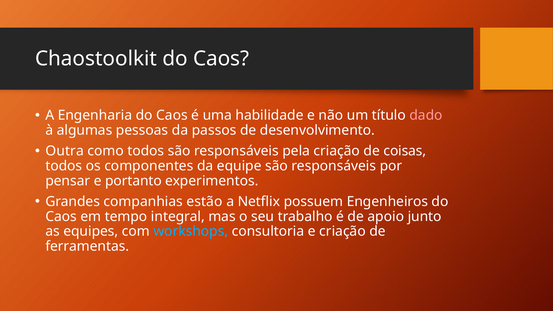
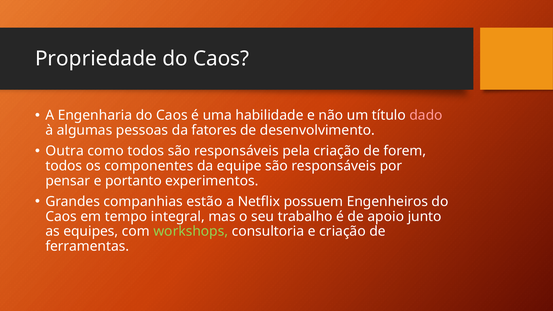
Chaostoolkit: Chaostoolkit -> Propriedade
passos: passos -> fatores
coisas: coisas -> forem
workshops colour: light blue -> light green
